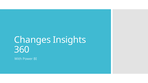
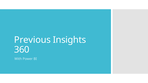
Changes: Changes -> Previous
